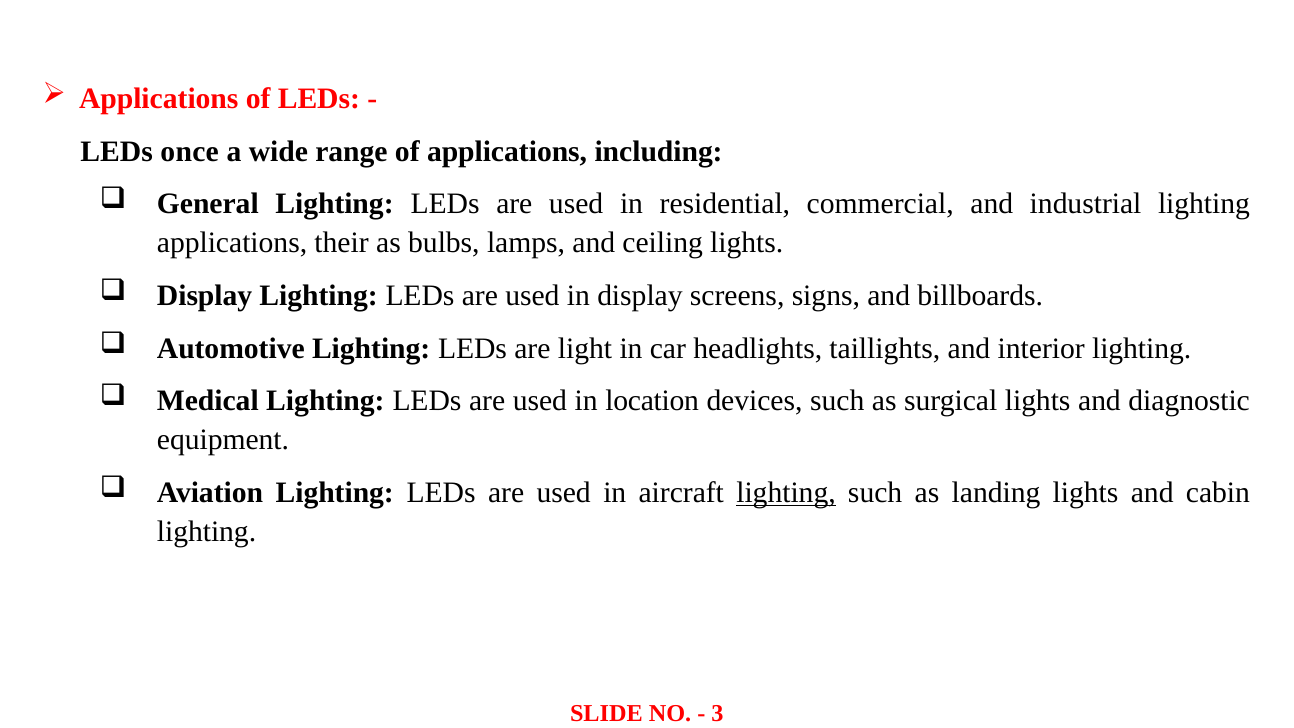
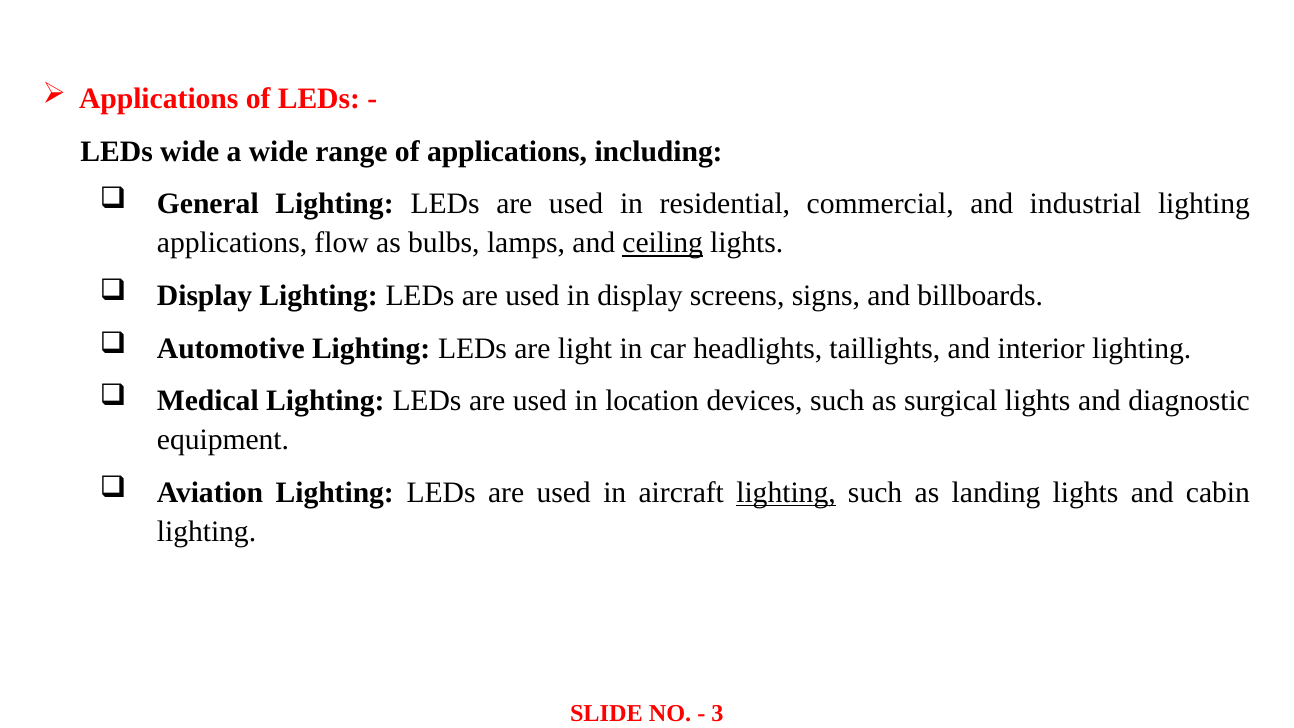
LEDs once: once -> wide
their: their -> flow
ceiling underline: none -> present
